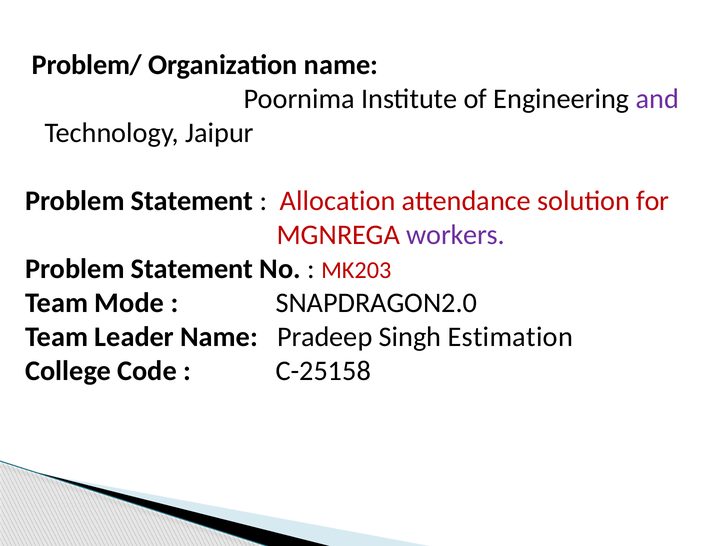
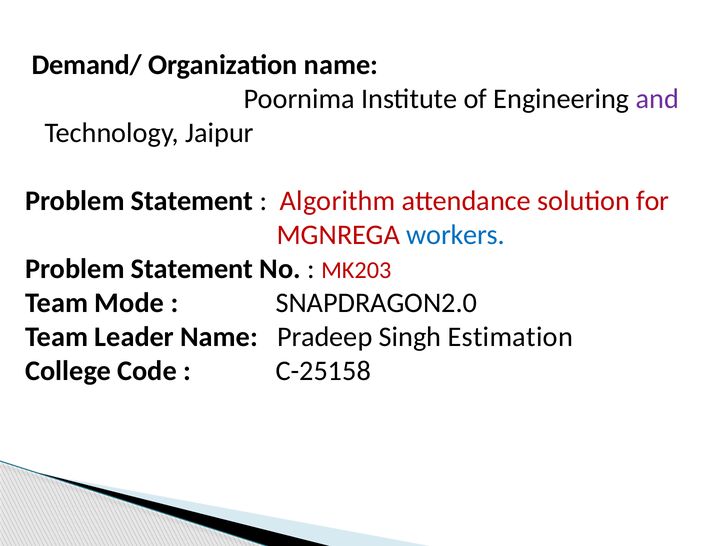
Problem/: Problem/ -> Demand/
Allocation: Allocation -> Algorithm
workers colour: purple -> blue
